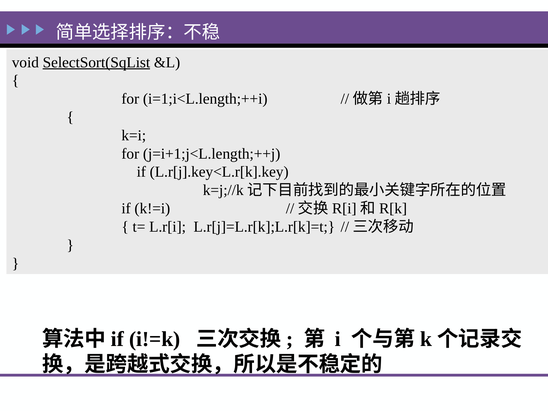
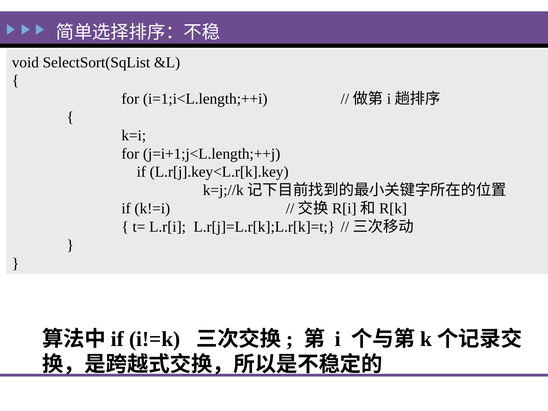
SelectSort(SqList underline: present -> none
